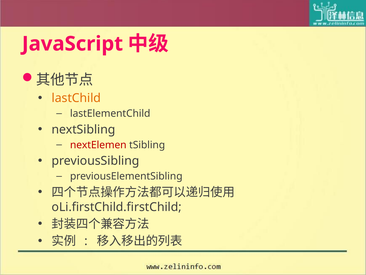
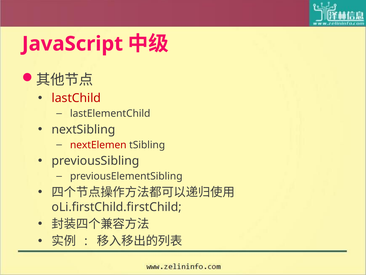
lastChild colour: orange -> red
